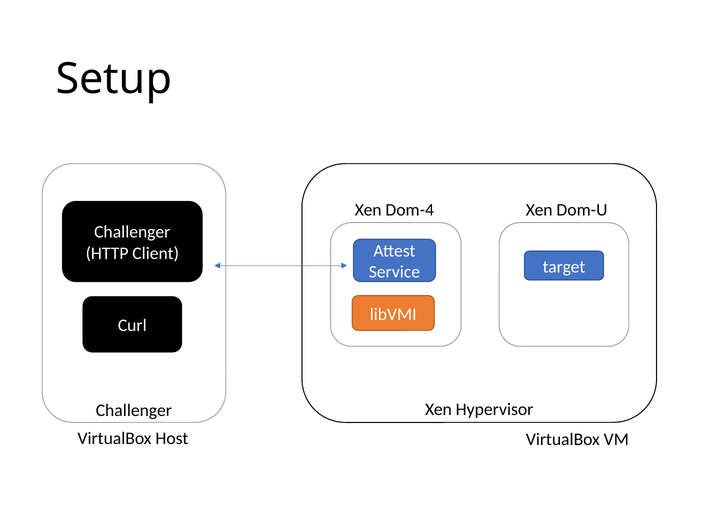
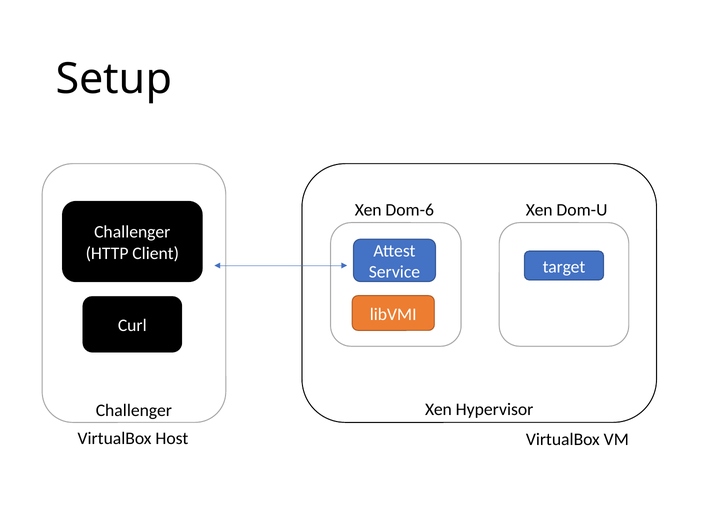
Dom-4: Dom-4 -> Dom-6
